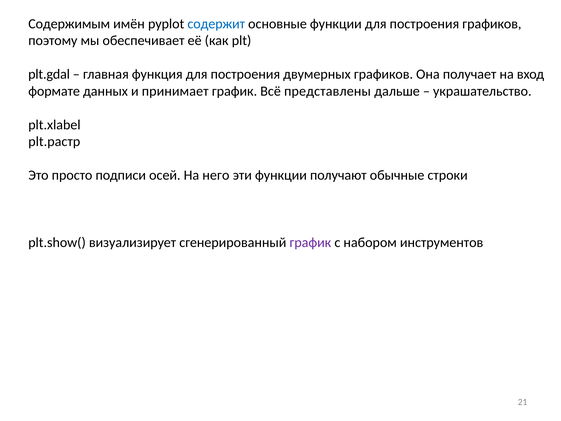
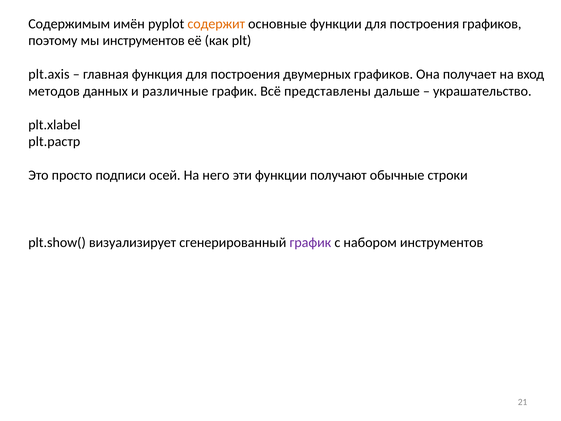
содержит colour: blue -> orange
мы обеспечивает: обеспечивает -> инструментов
plt.gdal: plt.gdal -> plt.axis
формате: формате -> методов
принимает: принимает -> различные
